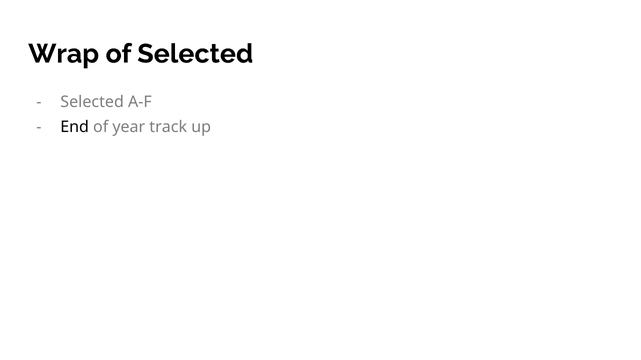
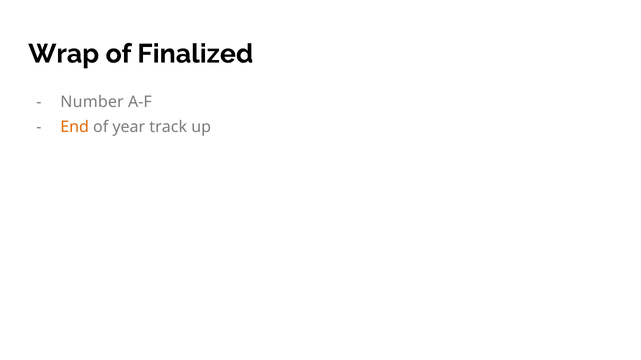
of Selected: Selected -> Finalized
Selected at (92, 102): Selected -> Number
End colour: black -> orange
